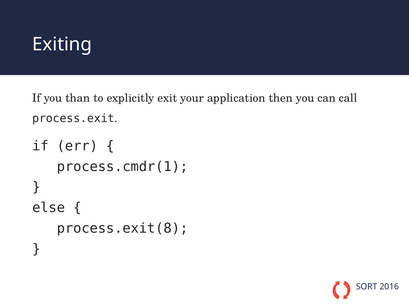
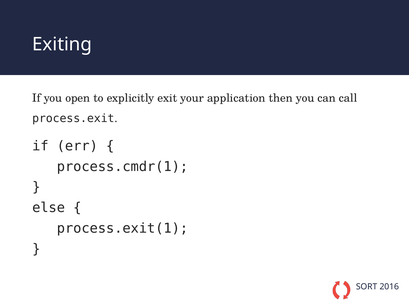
than: than -> open
process.exit(8: process.exit(8 -> process.exit(1
